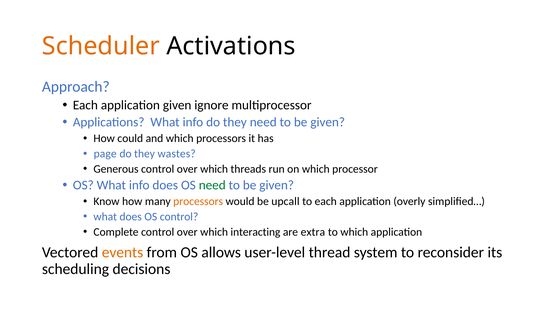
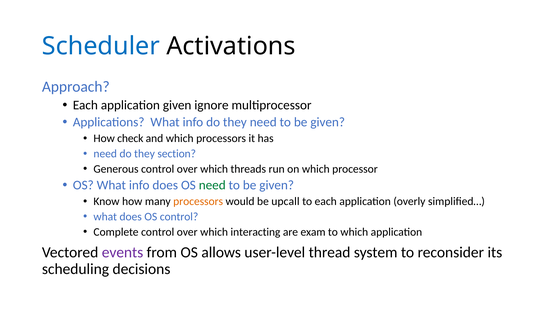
Scheduler colour: orange -> blue
could: could -> check
page at (105, 153): page -> need
wastes: wastes -> section
extra: extra -> exam
events colour: orange -> purple
